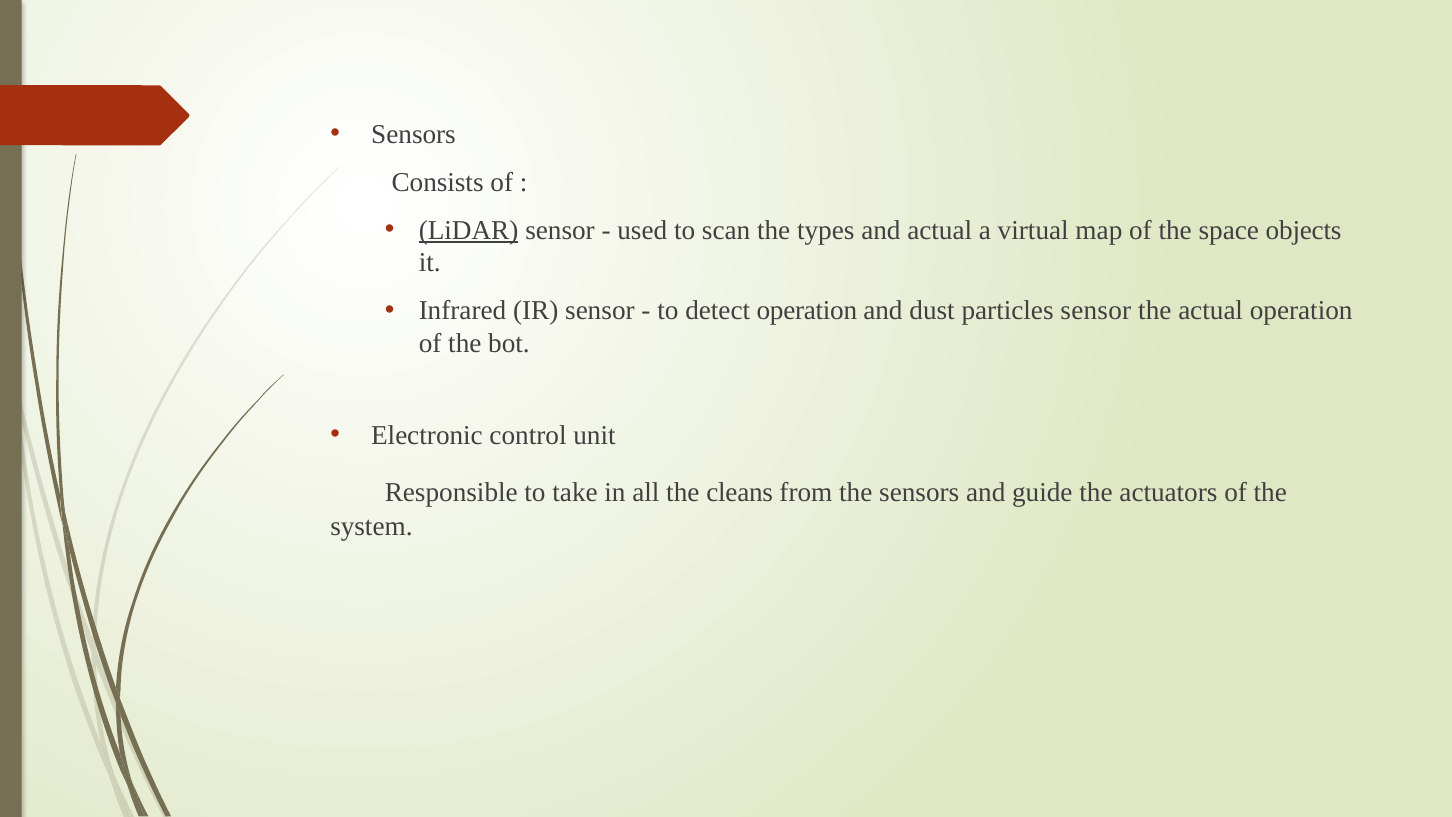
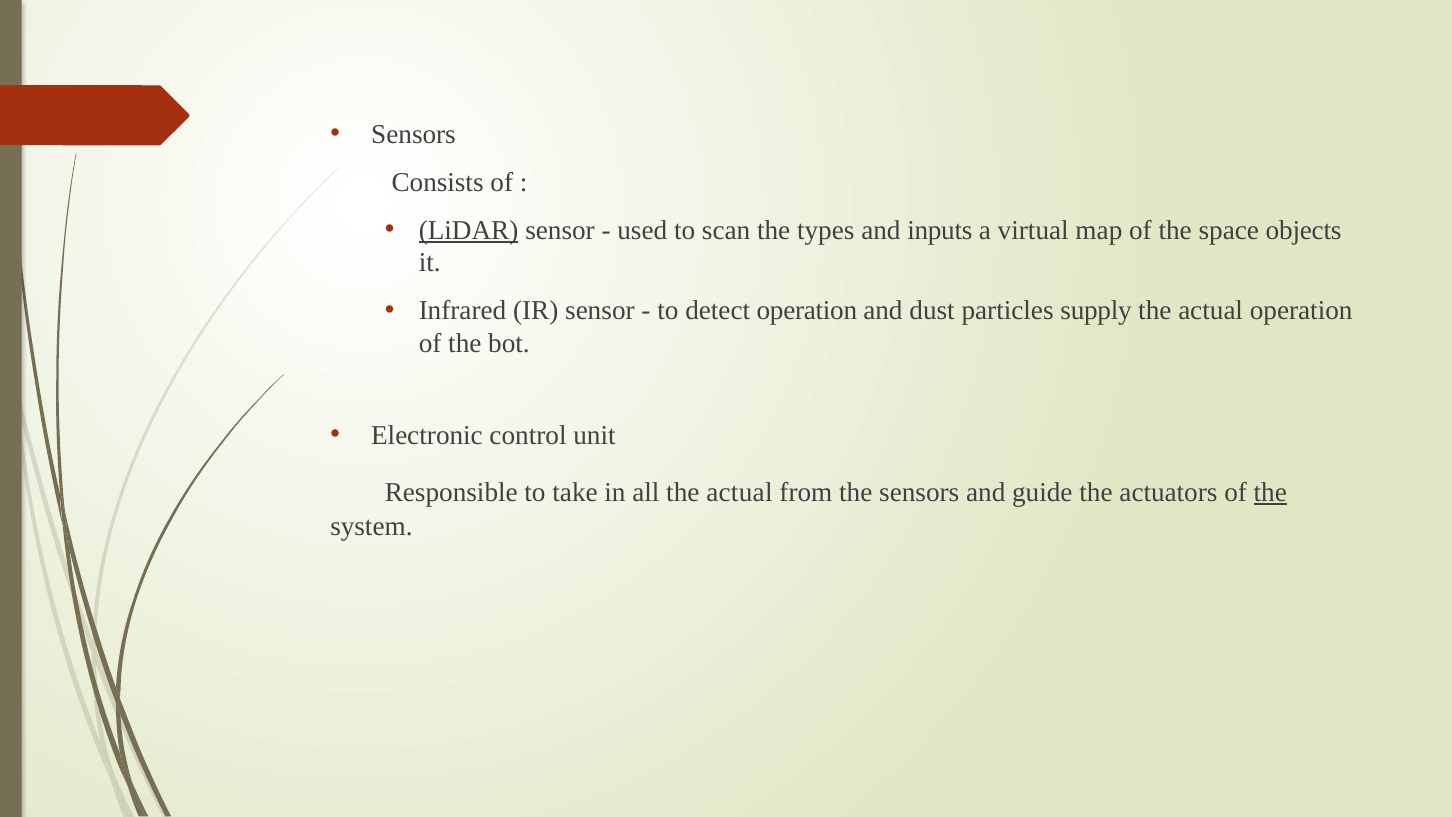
and actual: actual -> inputs
particles sensor: sensor -> supply
all the cleans: cleans -> actual
the at (1270, 492) underline: none -> present
